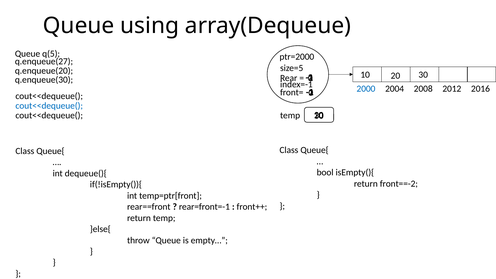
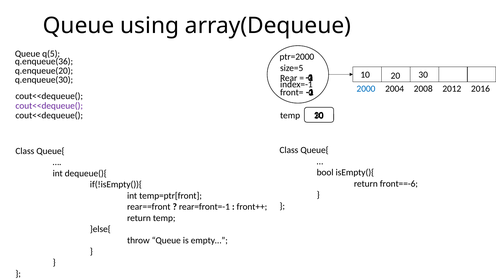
q.enqueue(27: q.enqueue(27 -> q.enqueue(36
cout<<dequeue( at (49, 106) colour: blue -> purple
front==-2: front==-2 -> front==-6
